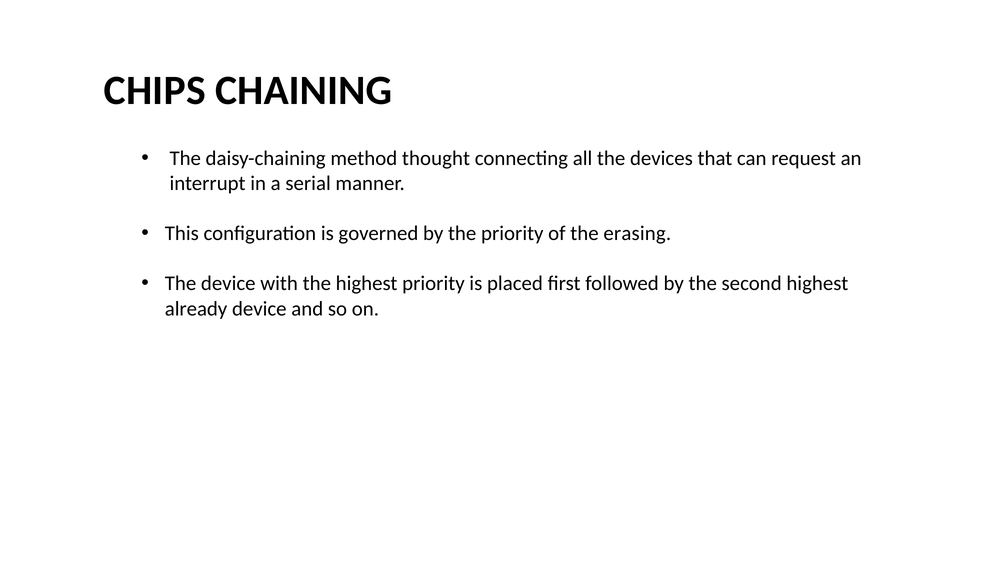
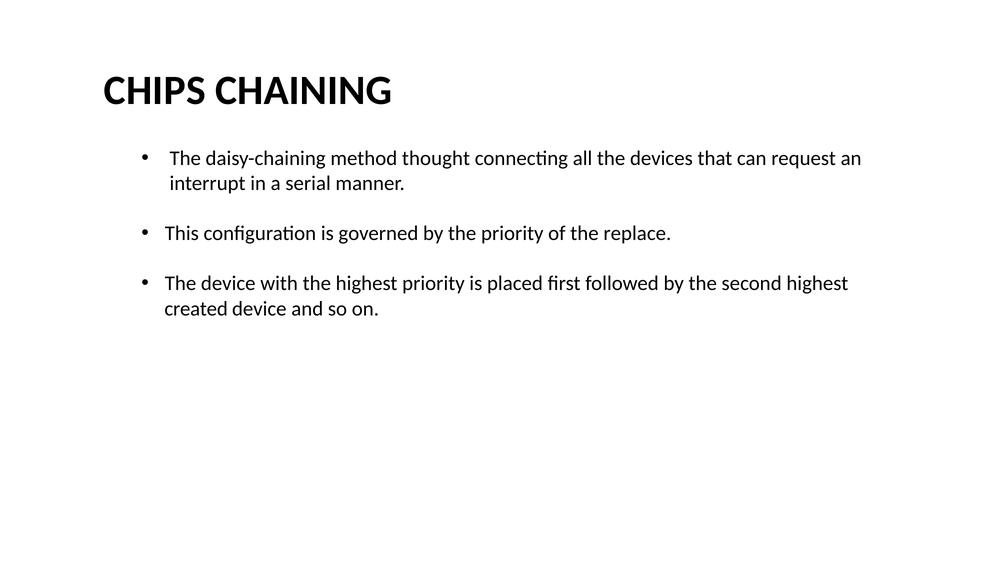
erasing: erasing -> replace
already: already -> created
